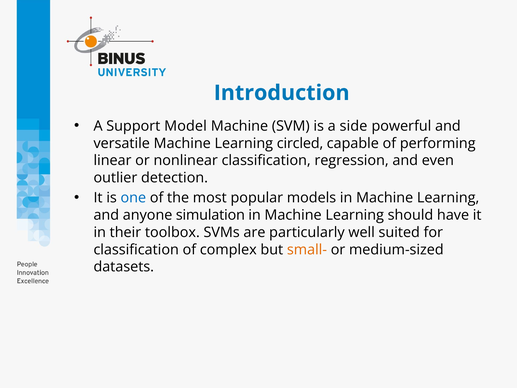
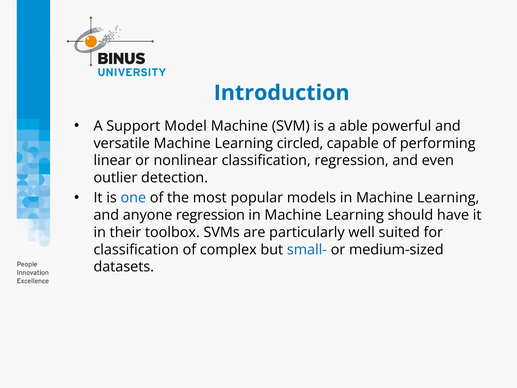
side: side -> able
anyone simulation: simulation -> regression
small- colour: orange -> blue
